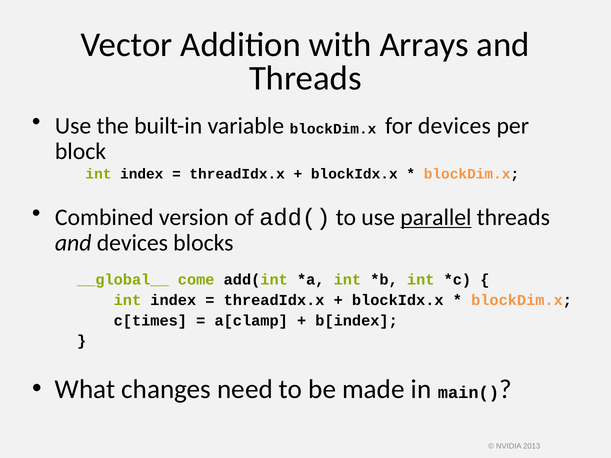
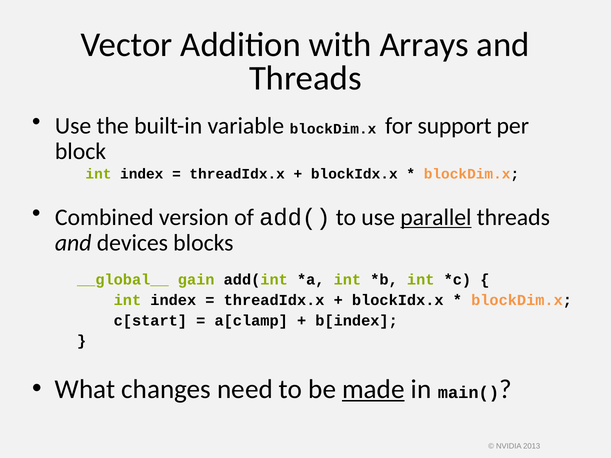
for devices: devices -> support
come: come -> gain
c[times: c[times -> c[start
made underline: none -> present
